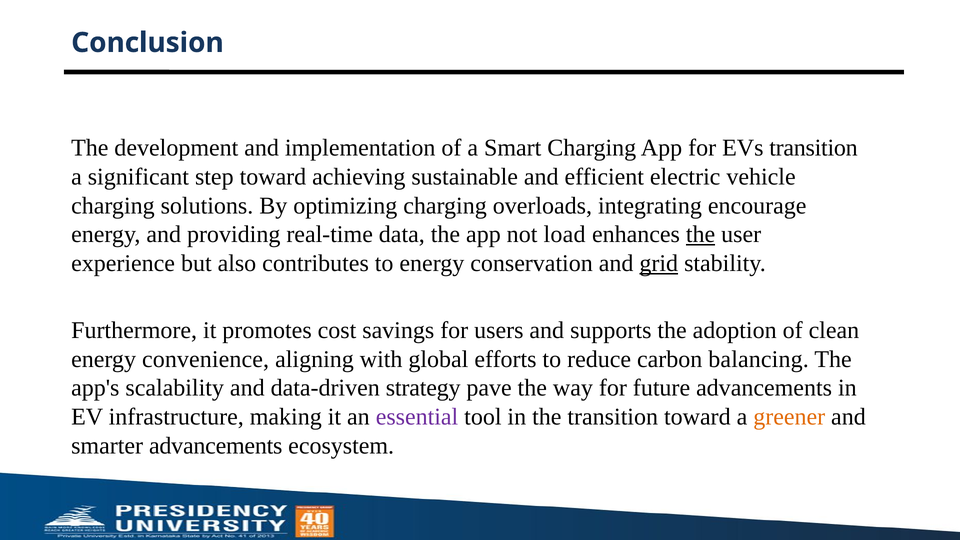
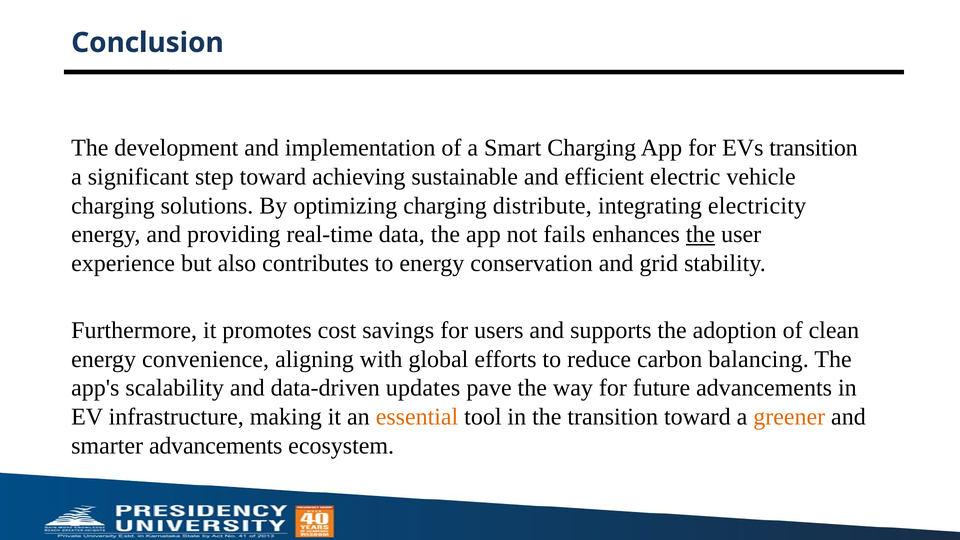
overloads: overloads -> distribute
encourage: encourage -> electricity
load: load -> fails
grid underline: present -> none
strategy: strategy -> updates
essential colour: purple -> orange
